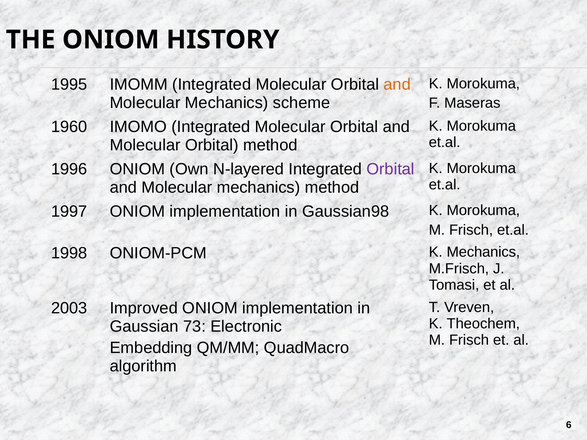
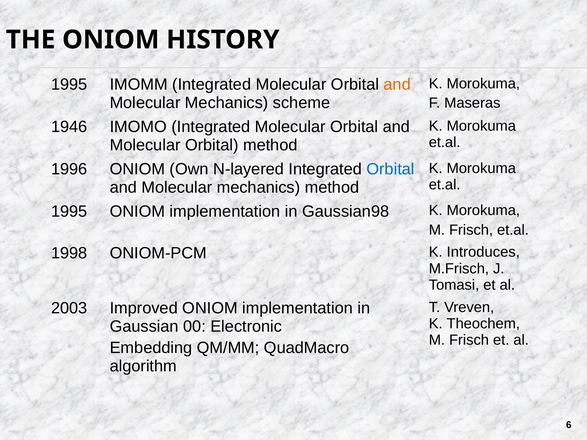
1960: 1960 -> 1946
Orbital at (391, 169) colour: purple -> blue
1997 at (69, 212): 1997 -> 1995
K Mechanics: Mechanics -> Introduces
73: 73 -> 00
